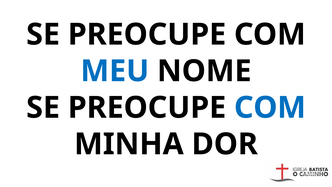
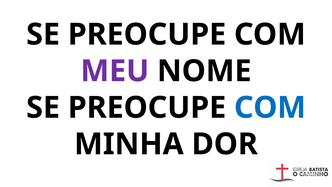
MEU colour: blue -> purple
